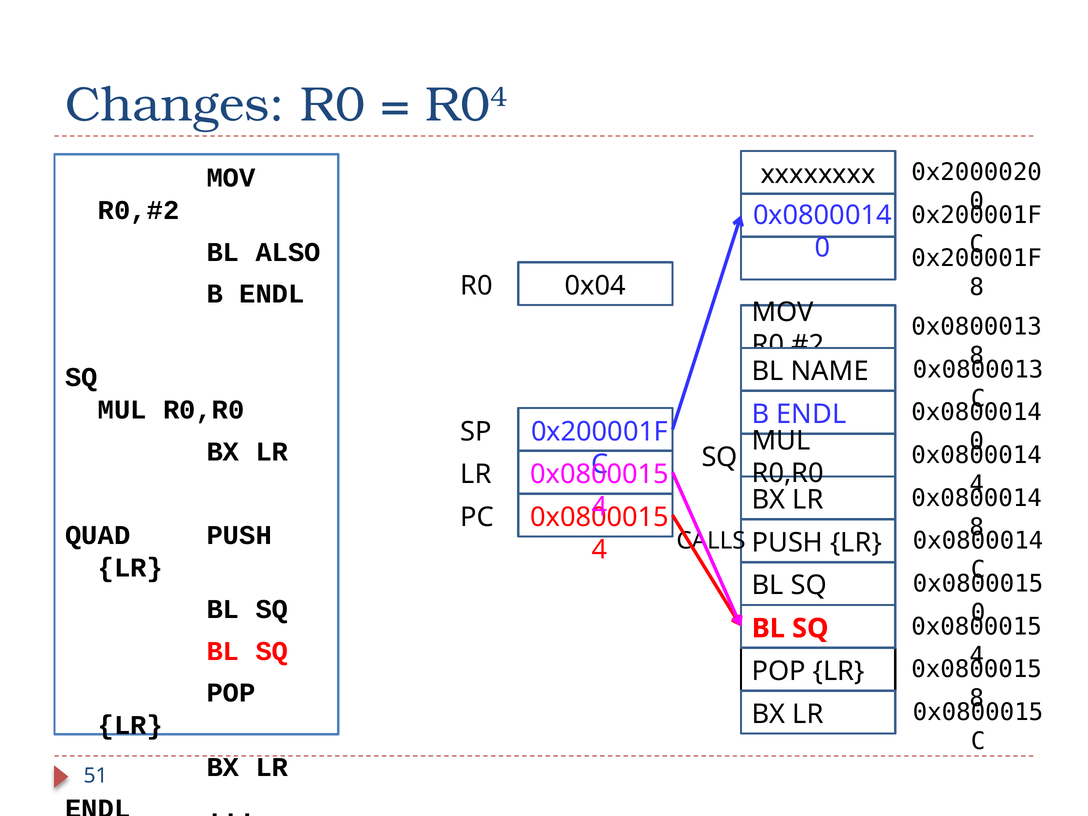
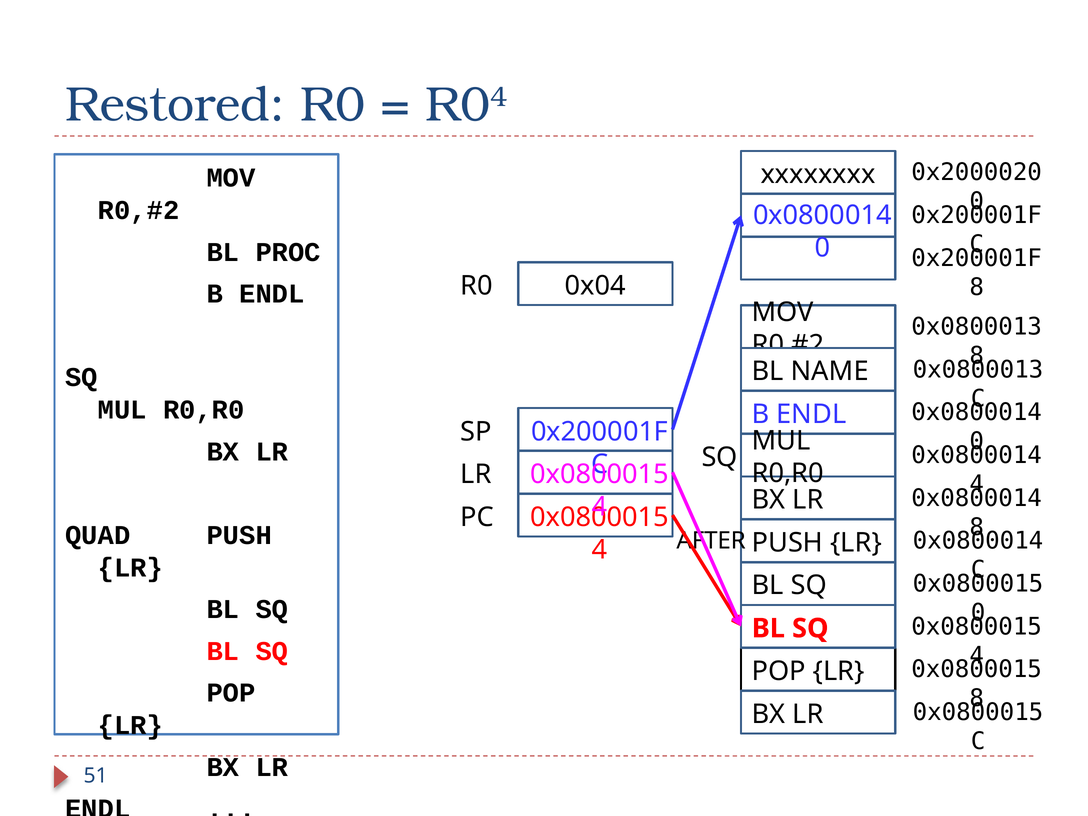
Changes: Changes -> Restored
ALSO: ALSO -> PROC
CALLS: CALLS -> AFTER
